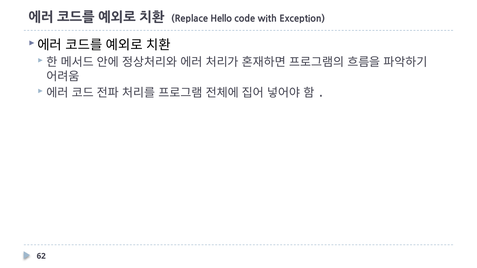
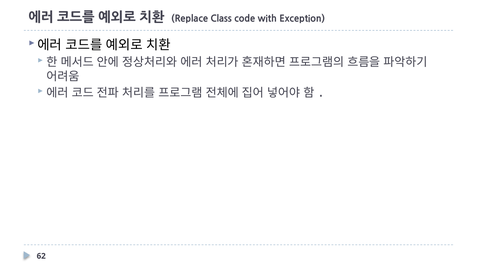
Hello: Hello -> Class
